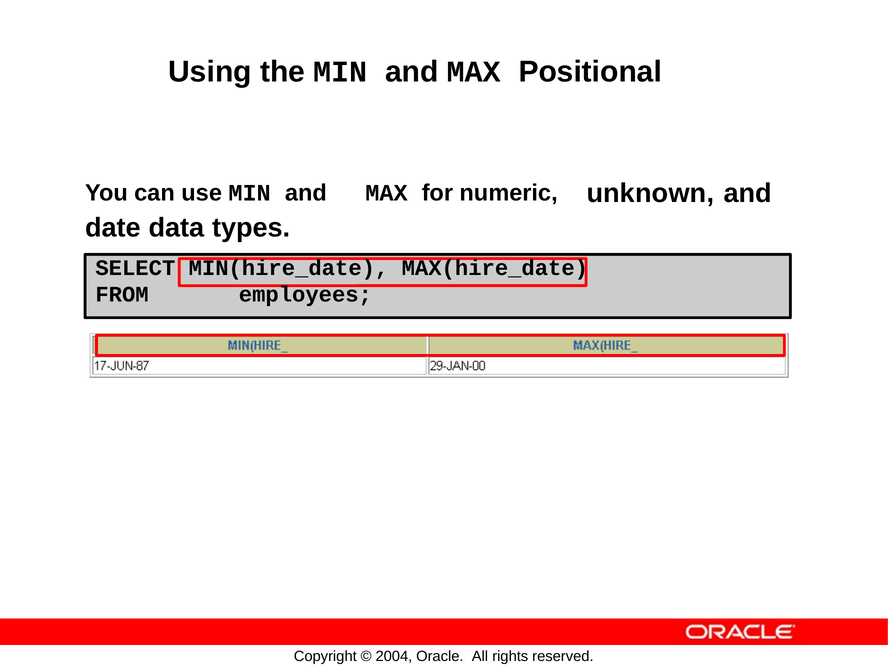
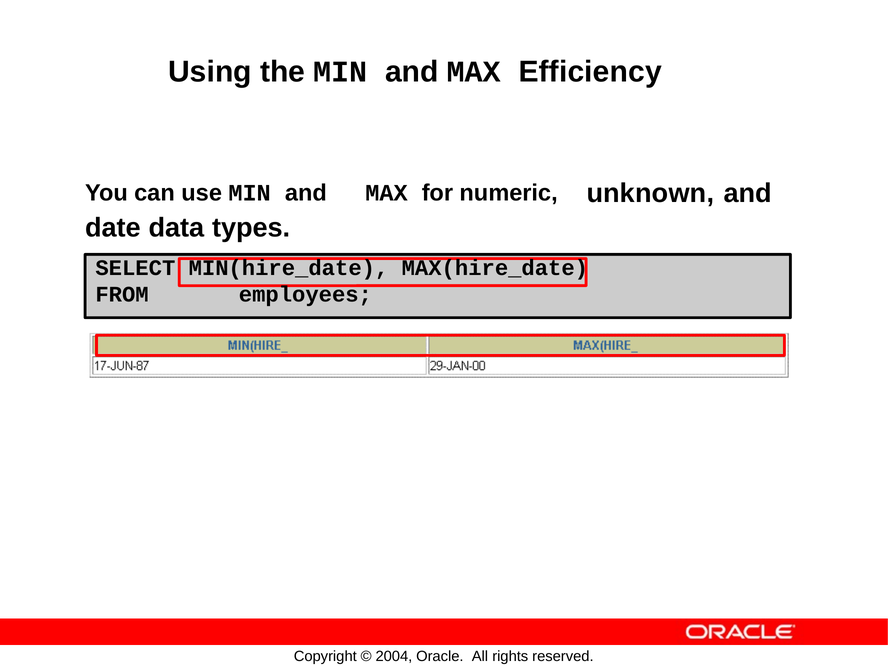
Positional: Positional -> Efficiency
